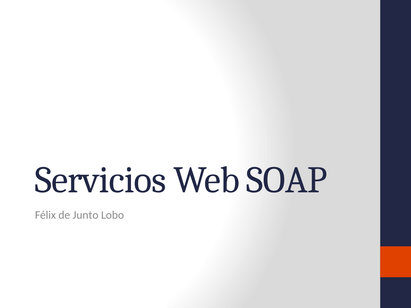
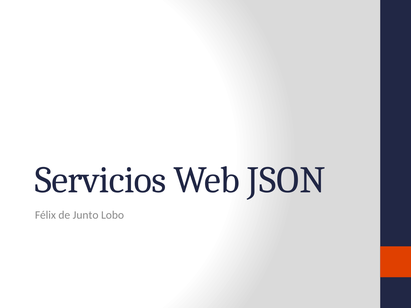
SOAP: SOAP -> JSON
